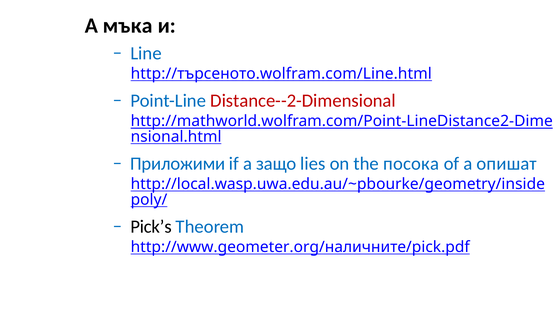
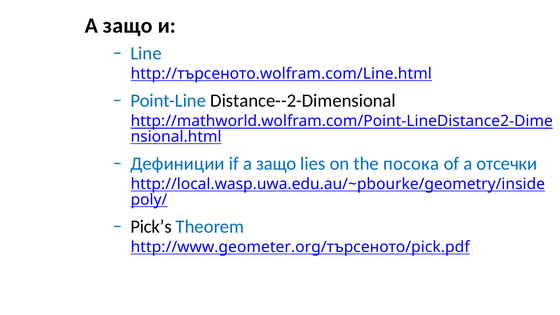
А мъка: мъка -> защо
Distance--2-Dimensional colour: red -> black
Приложими: Приложими -> Дефиниции
опишат: опишат -> отсечки
http://www.geometer.org/наличните/pick.pdf: http://www.geometer.org/наличните/pick.pdf -> http://www.geometer.org/търсеното/pick.pdf
